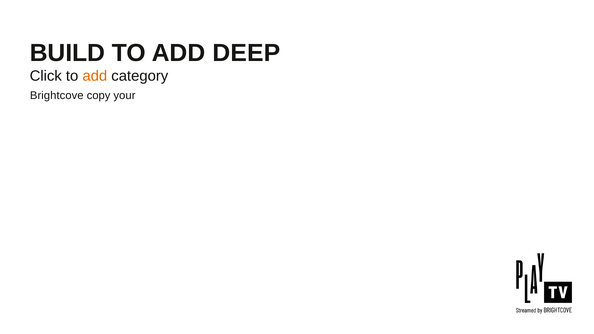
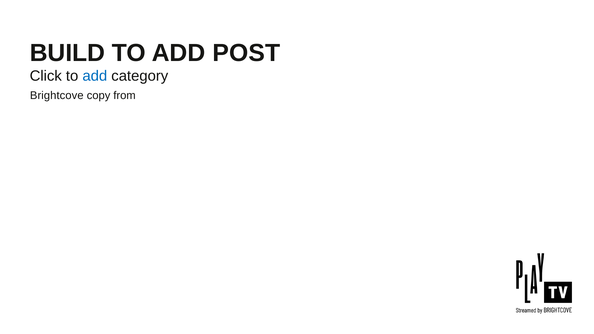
DEEP: DEEP -> POST
add at (95, 76) colour: orange -> blue
your: your -> from
